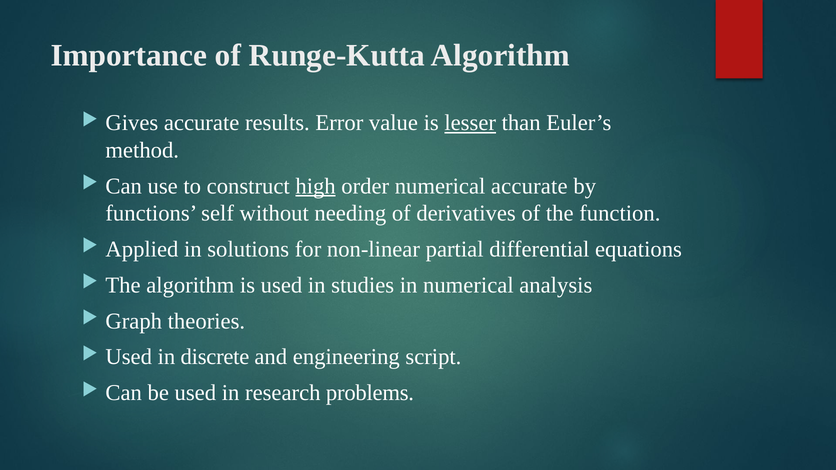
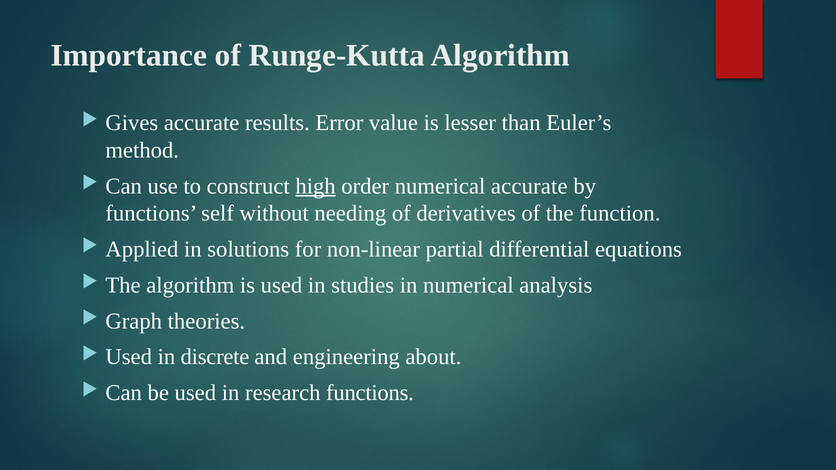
lesser underline: present -> none
script: script -> about
research problems: problems -> functions
